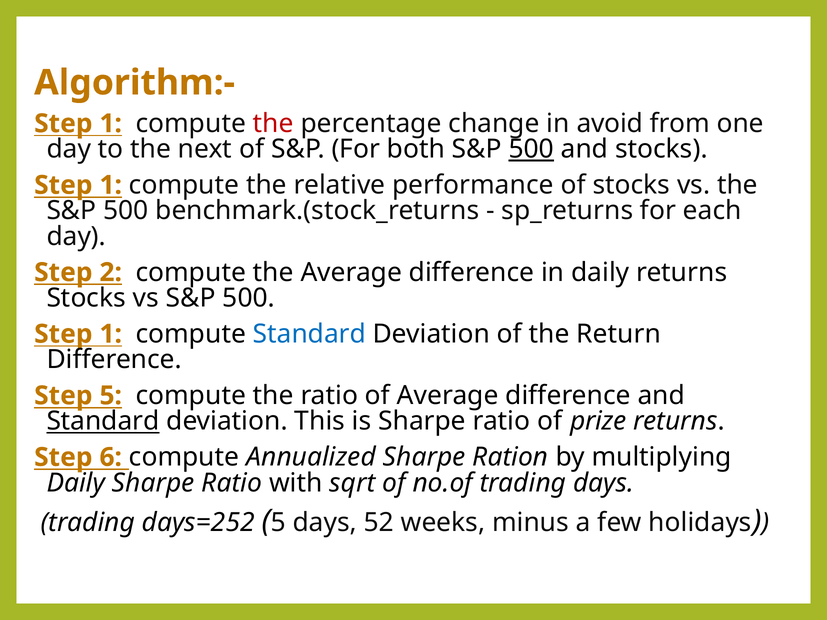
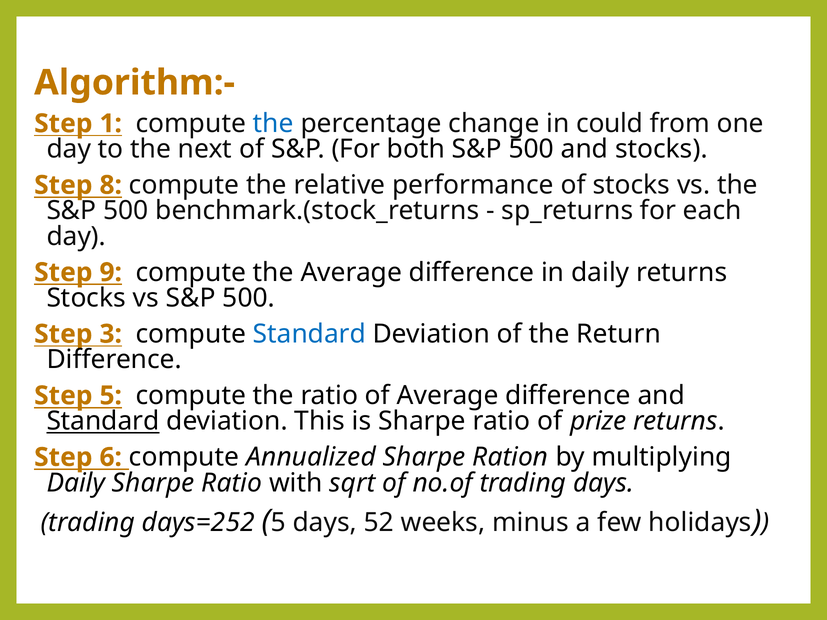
the at (273, 124) colour: red -> blue
avoid: avoid -> could
500 at (531, 149) underline: present -> none
1 at (111, 185): 1 -> 8
2: 2 -> 9
1 at (111, 334): 1 -> 3
